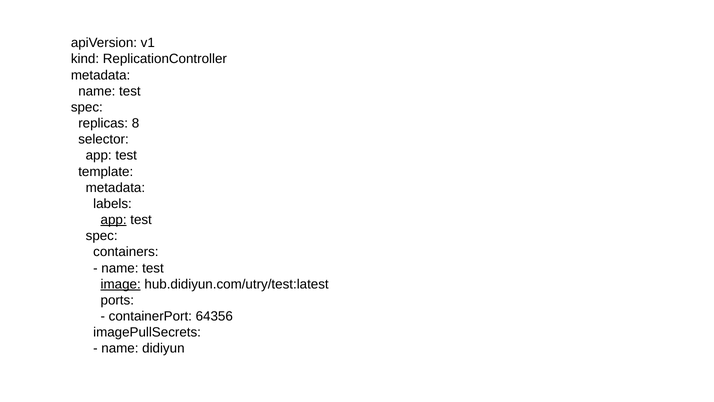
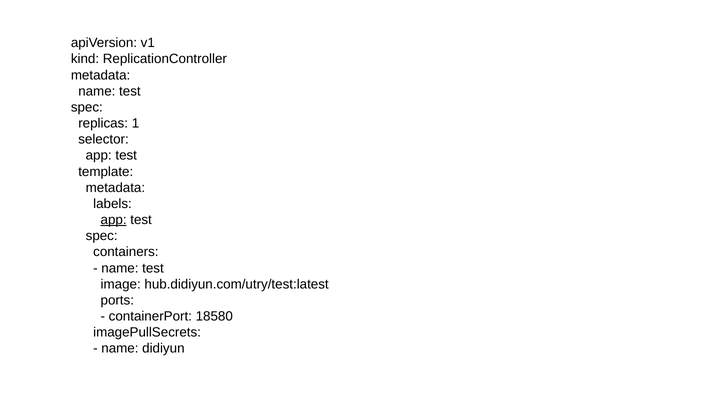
8: 8 -> 1
image underline: present -> none
64356: 64356 -> 18580
